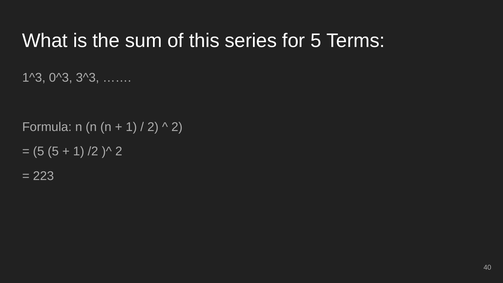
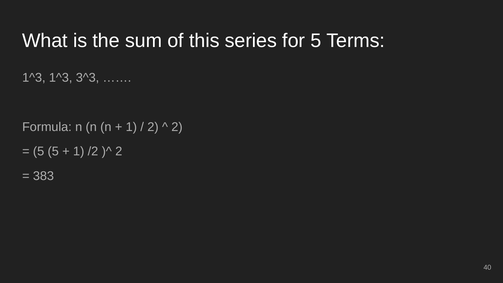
1^3 0^3: 0^3 -> 1^3
223: 223 -> 383
